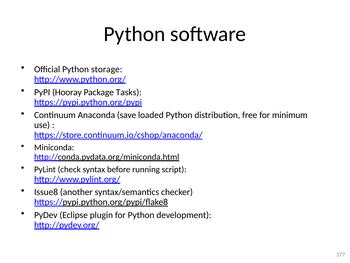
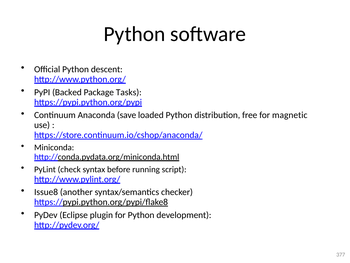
storage: storage -> descent
Hooray: Hooray -> Backed
minimum: minimum -> magnetic
